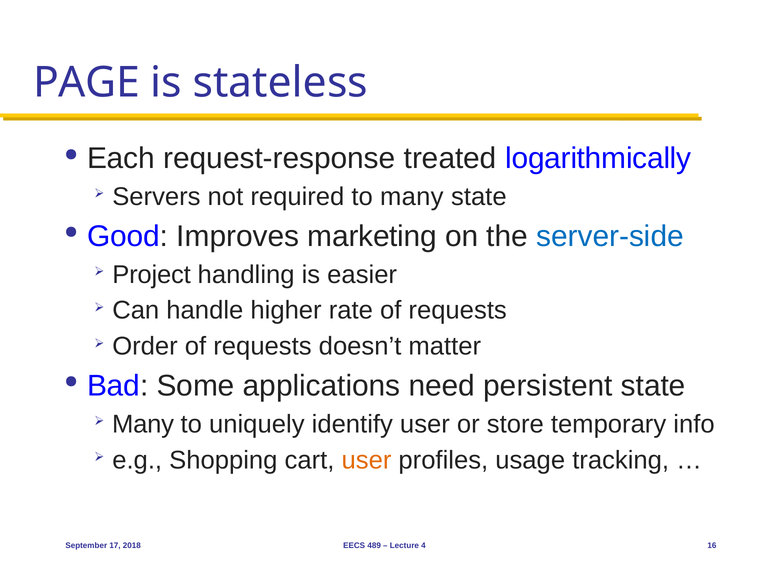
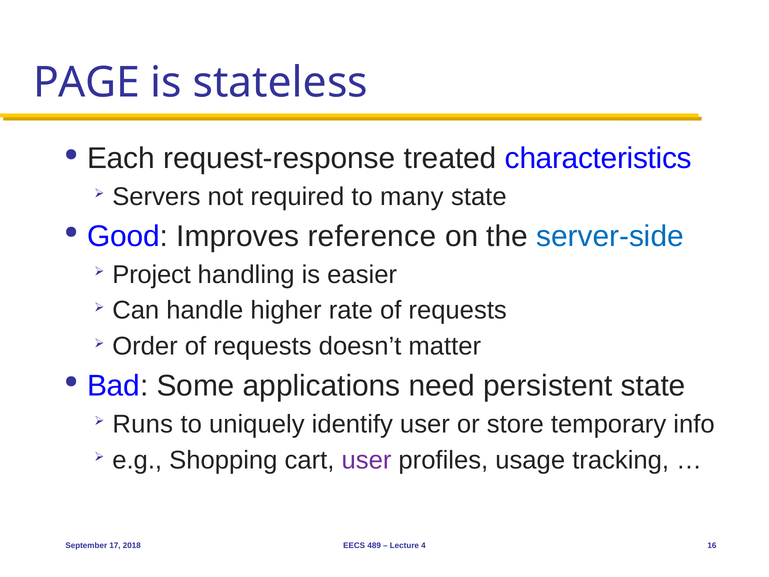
logarithmically: logarithmically -> characteristics
marketing: marketing -> reference
Many at (143, 424): Many -> Runs
user at (367, 460) colour: orange -> purple
